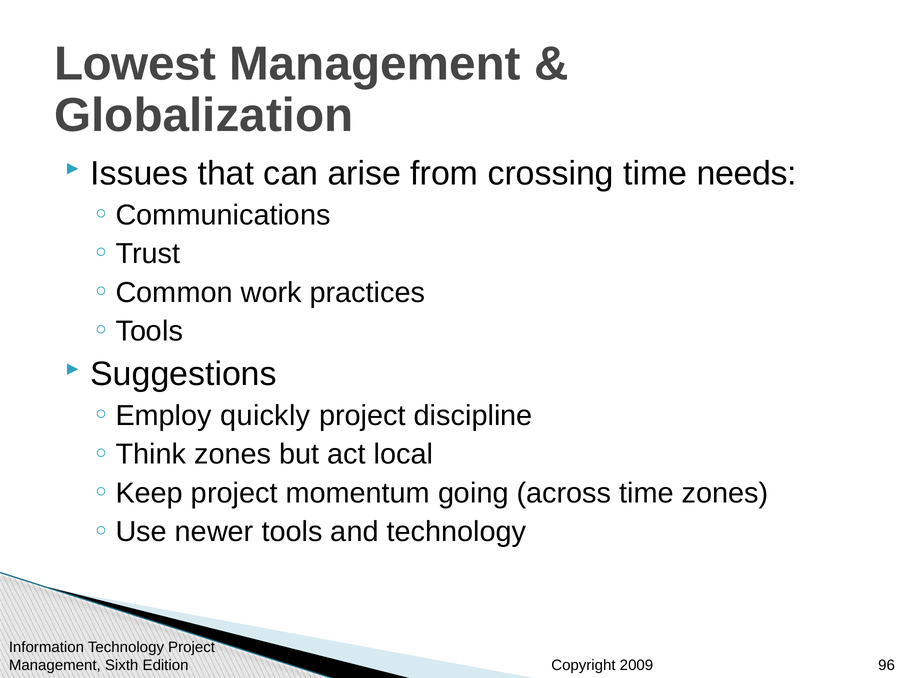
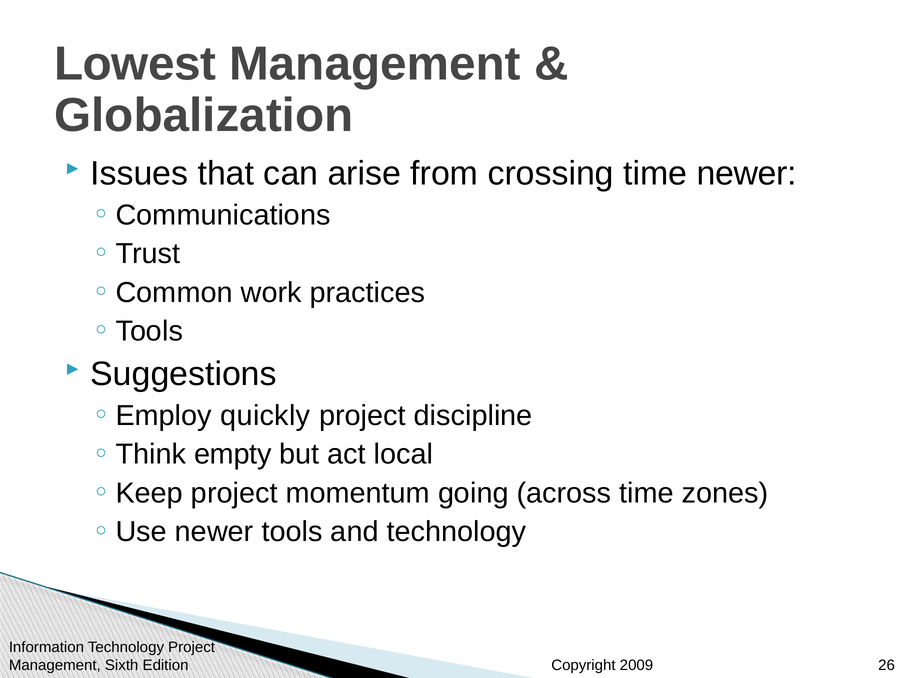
time needs: needs -> newer
zones at (233, 454): zones -> empty
96: 96 -> 26
